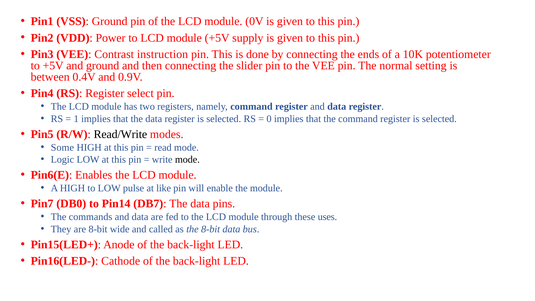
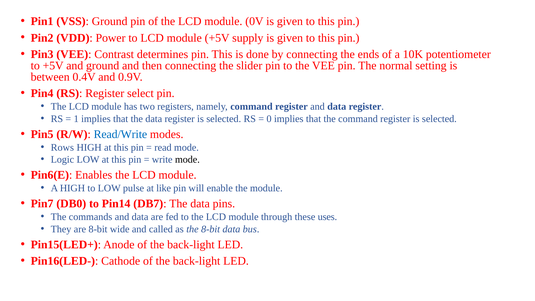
instruction: instruction -> determines
Read/Write colour: black -> blue
Some: Some -> Rows
